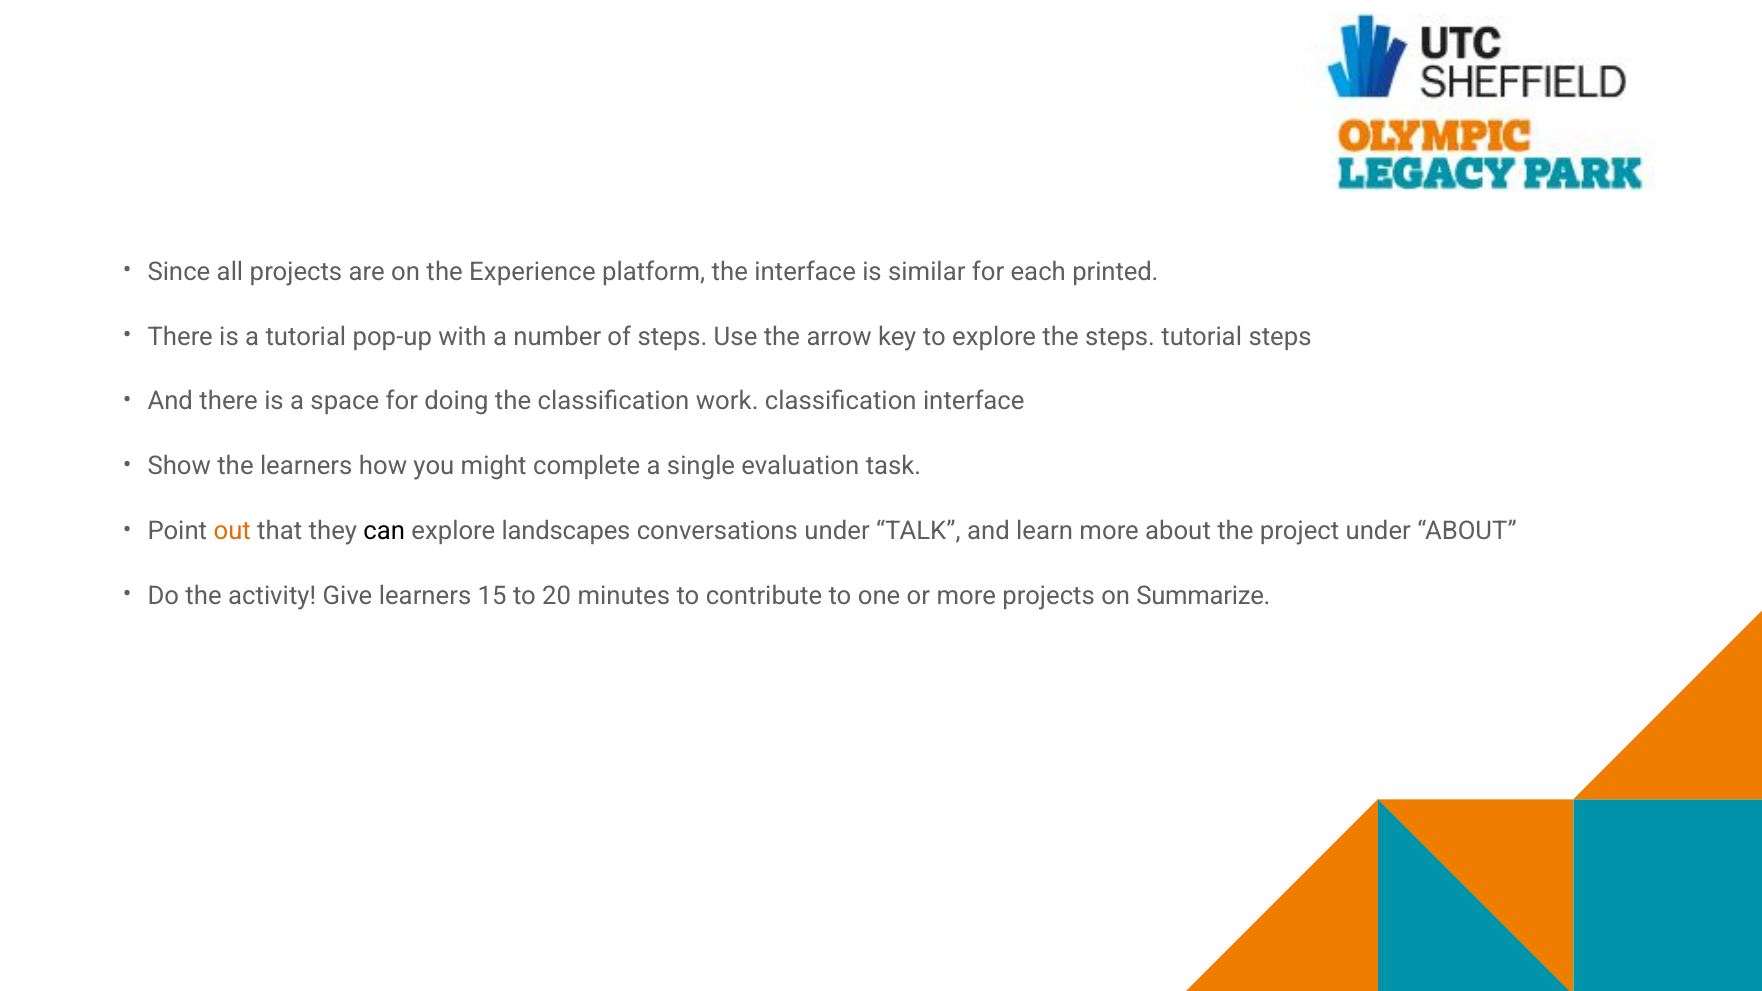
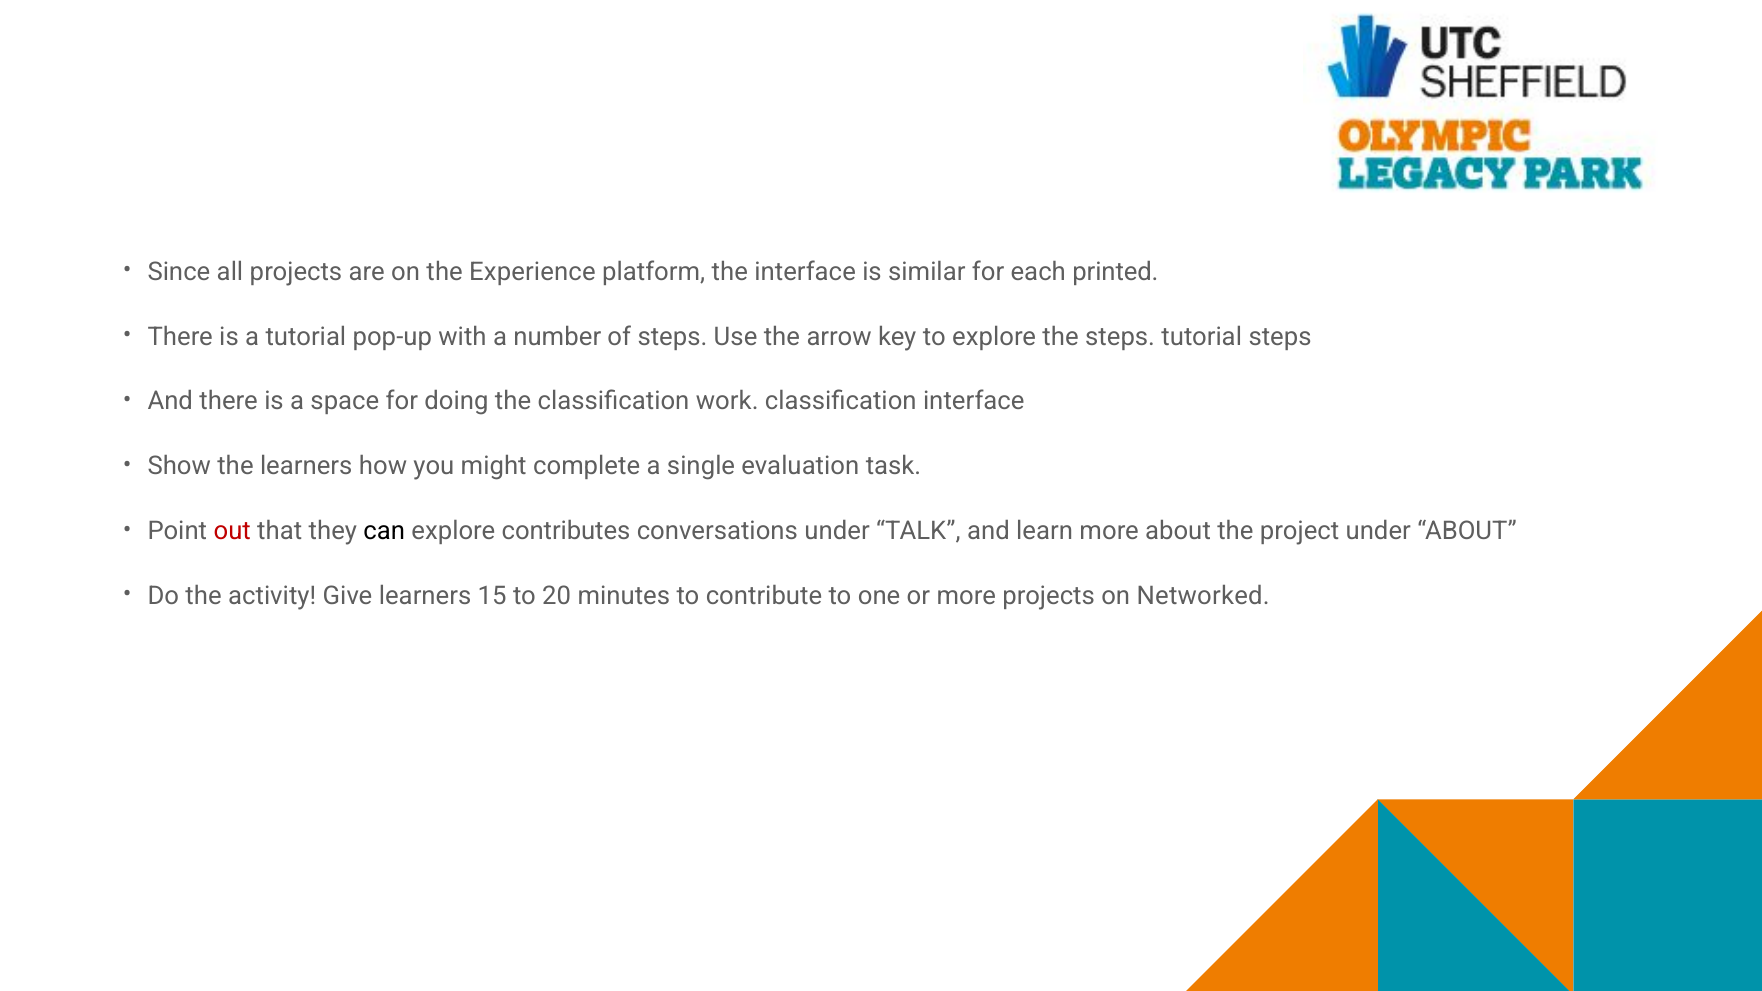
out colour: orange -> red
landscapes: landscapes -> contributes
Summarize: Summarize -> Networked
